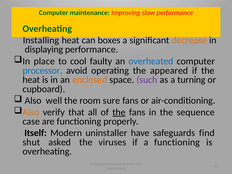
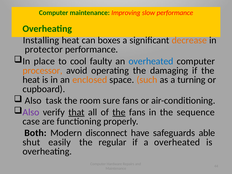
displaying: displaying -> protector
processor colour: blue -> orange
appeared: appeared -> damaging
such colour: purple -> orange
well: well -> task
Also at (31, 112) colour: orange -> purple
that underline: none -> present
Itself: Itself -> Both
uninstaller: uninstaller -> disconnect
find: find -> able
asked: asked -> easily
viruses: viruses -> regular
a functioning: functioning -> overheated
